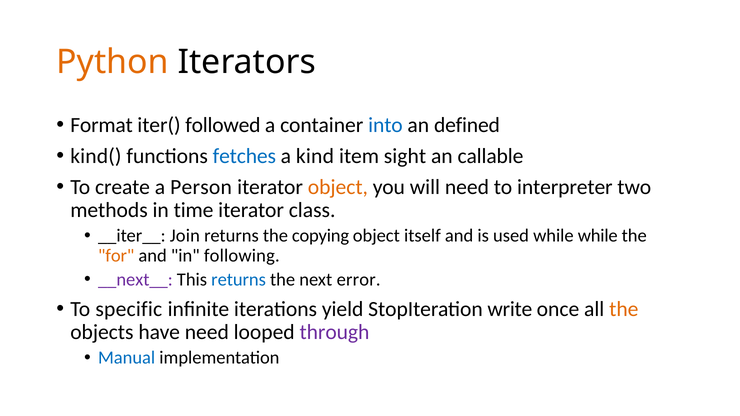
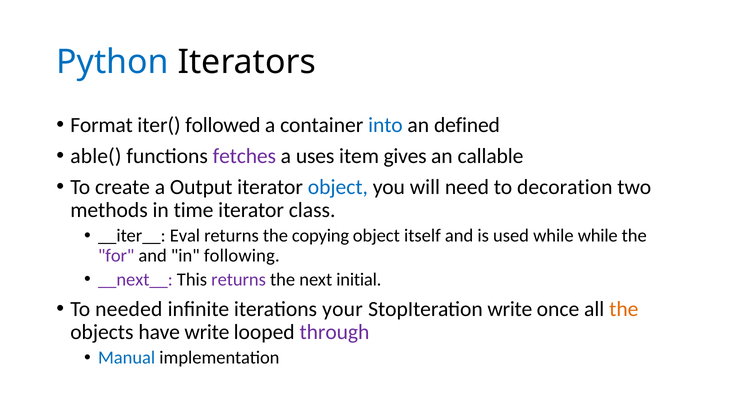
Python colour: orange -> blue
kind(: kind( -> able(
fetches colour: blue -> purple
kind: kind -> uses
sight: sight -> gives
Person: Person -> Output
object at (338, 187) colour: orange -> blue
interpreter: interpreter -> decoration
Join: Join -> Eval
for colour: orange -> purple
returns at (239, 280) colour: blue -> purple
error: error -> initial
specific: specific -> needed
yield: yield -> your
have need: need -> write
